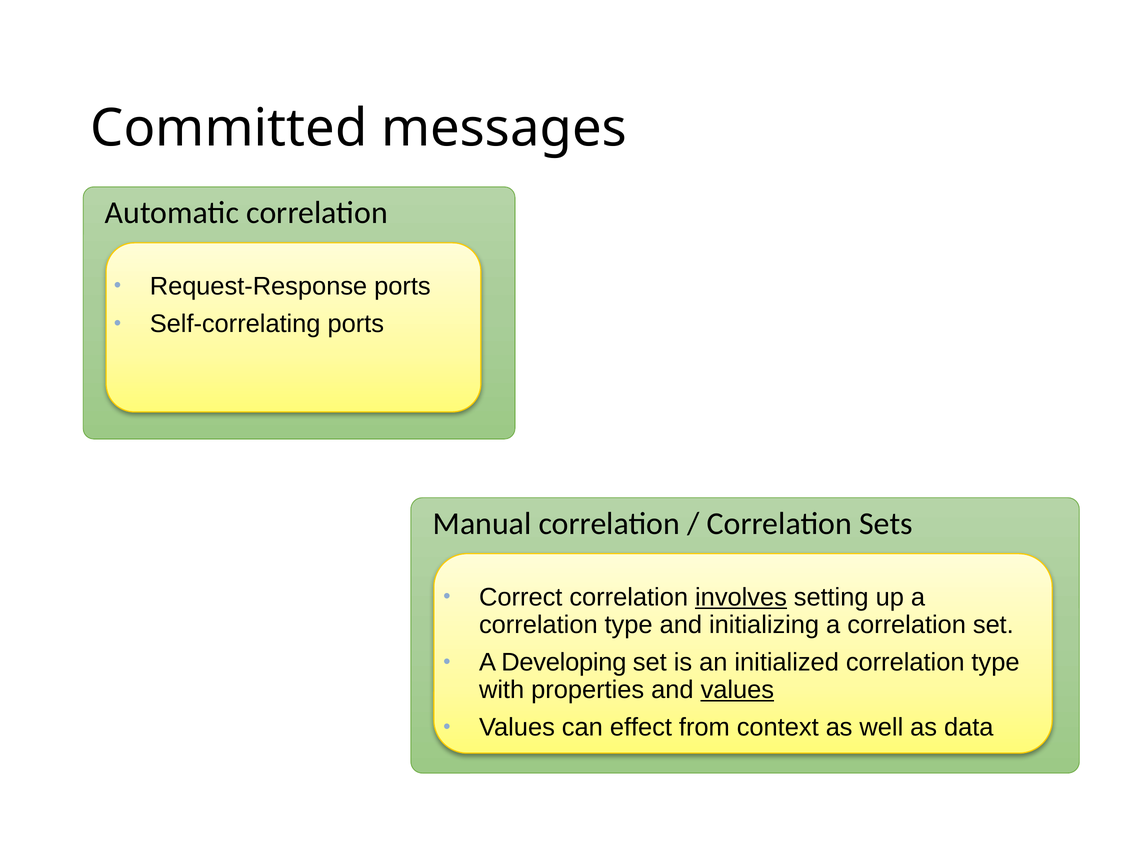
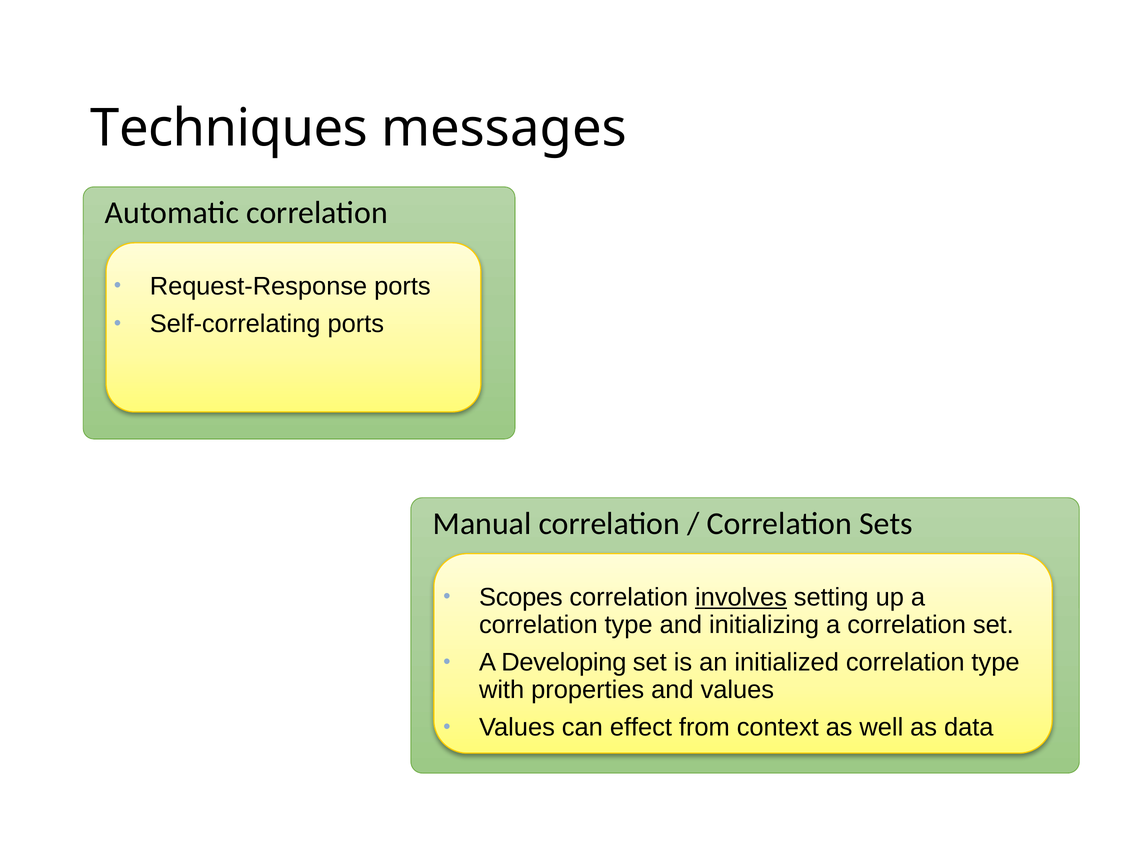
Committed: Committed -> Techniques
Correct: Correct -> Scopes
values at (737, 690) underline: present -> none
